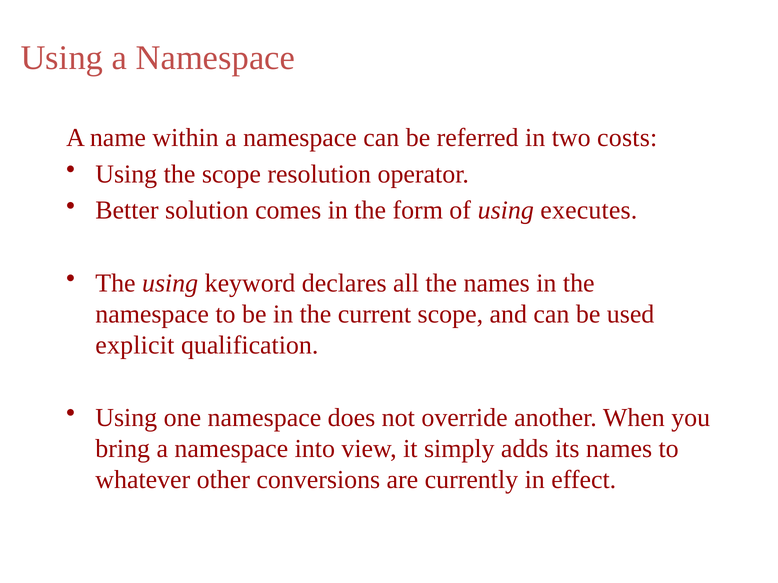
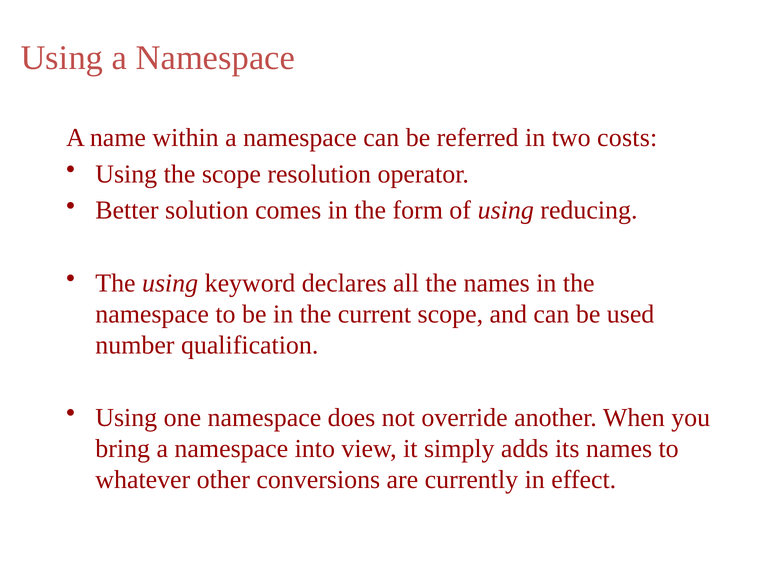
executes: executes -> reducing
explicit: explicit -> number
